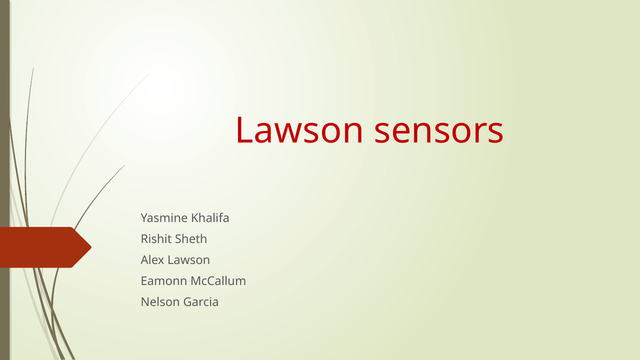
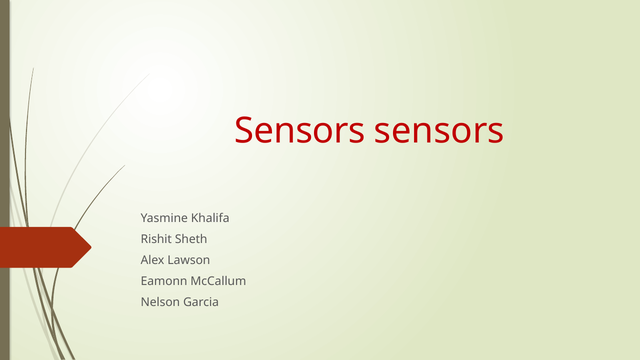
Lawson at (300, 131): Lawson -> Sensors
